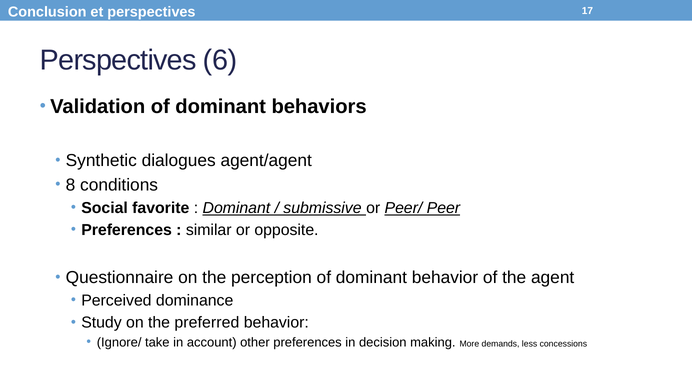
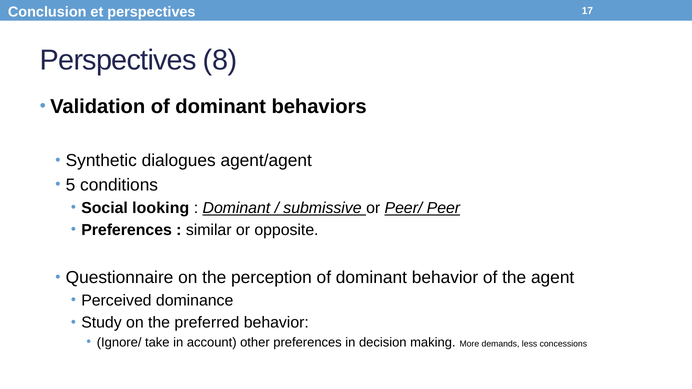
6: 6 -> 8
8: 8 -> 5
favorite: favorite -> looking
